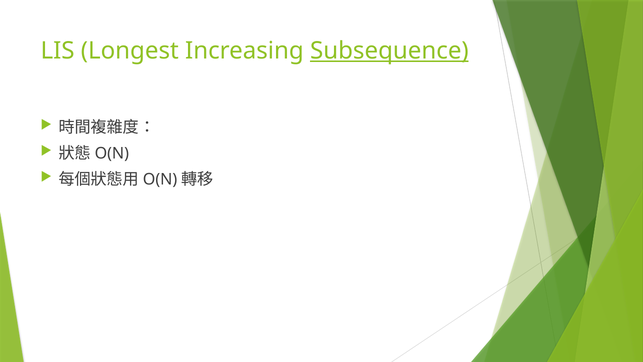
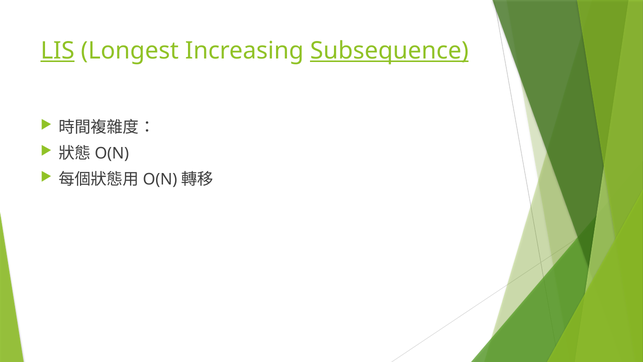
LIS underline: none -> present
